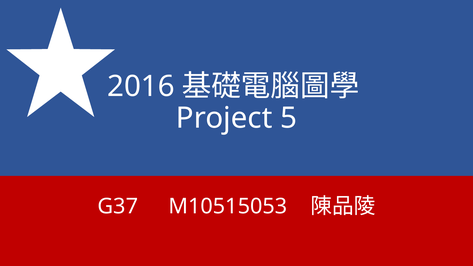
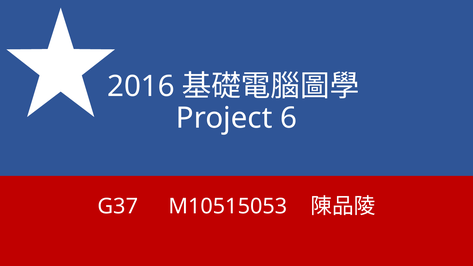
5: 5 -> 6
